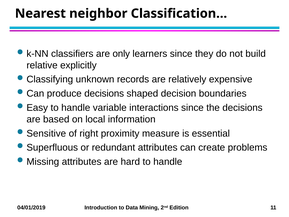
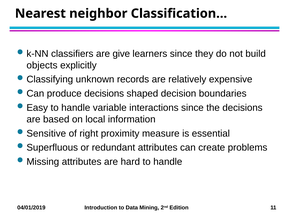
only: only -> give
relative: relative -> objects
